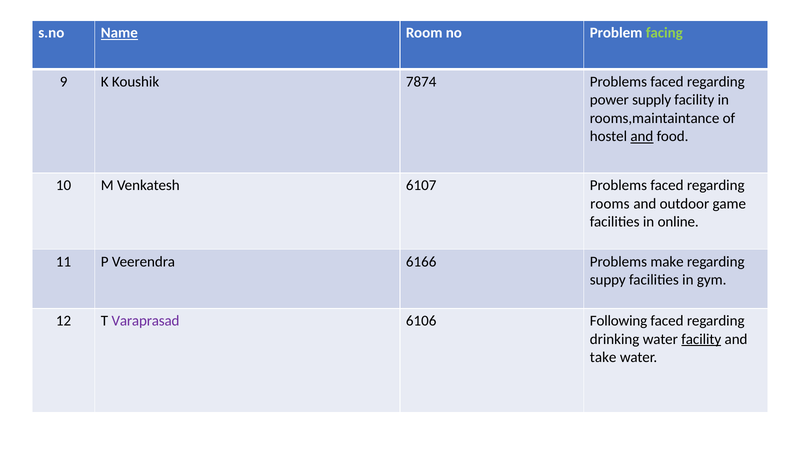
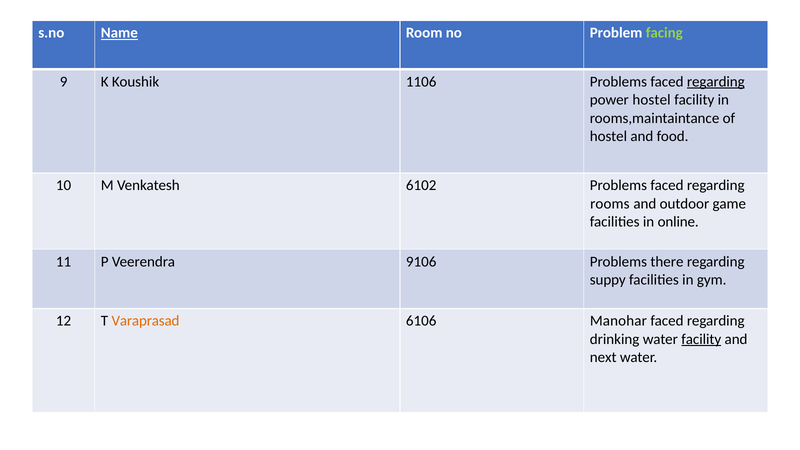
7874: 7874 -> 1106
regarding at (716, 82) underline: none -> present
power supply: supply -> hostel
and at (642, 137) underline: present -> none
6107: 6107 -> 6102
6166: 6166 -> 9106
make: make -> there
Varaprasad colour: purple -> orange
Following: Following -> Manohar
take: take -> next
